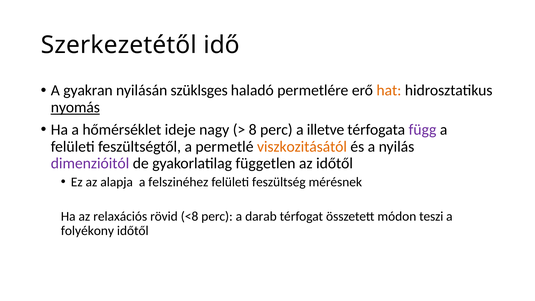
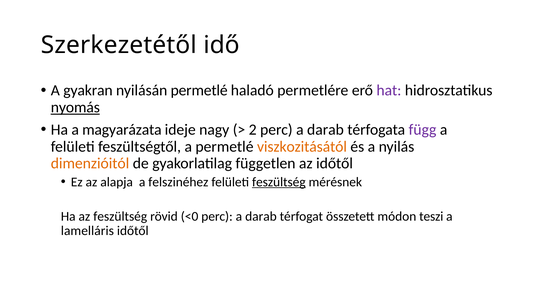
nyilásán szüklsges: szüklsges -> permetlé
hat colour: orange -> purple
hőmérséklet: hőmérséklet -> magyarázata
8: 8 -> 2
illetve at (326, 130): illetve -> darab
dimenzióitól colour: purple -> orange
feszültség at (279, 182) underline: none -> present
az relaxációs: relaxációs -> feszültség
<8: <8 -> <0
folyékony: folyékony -> lamelláris
